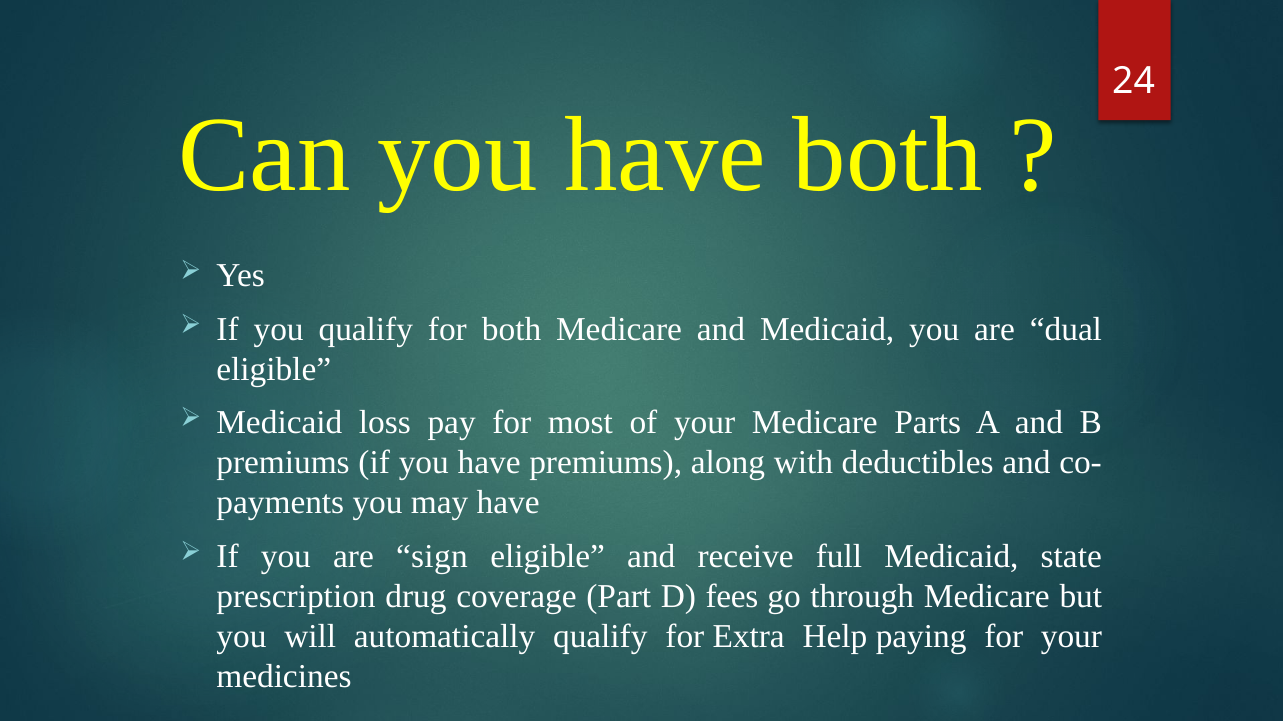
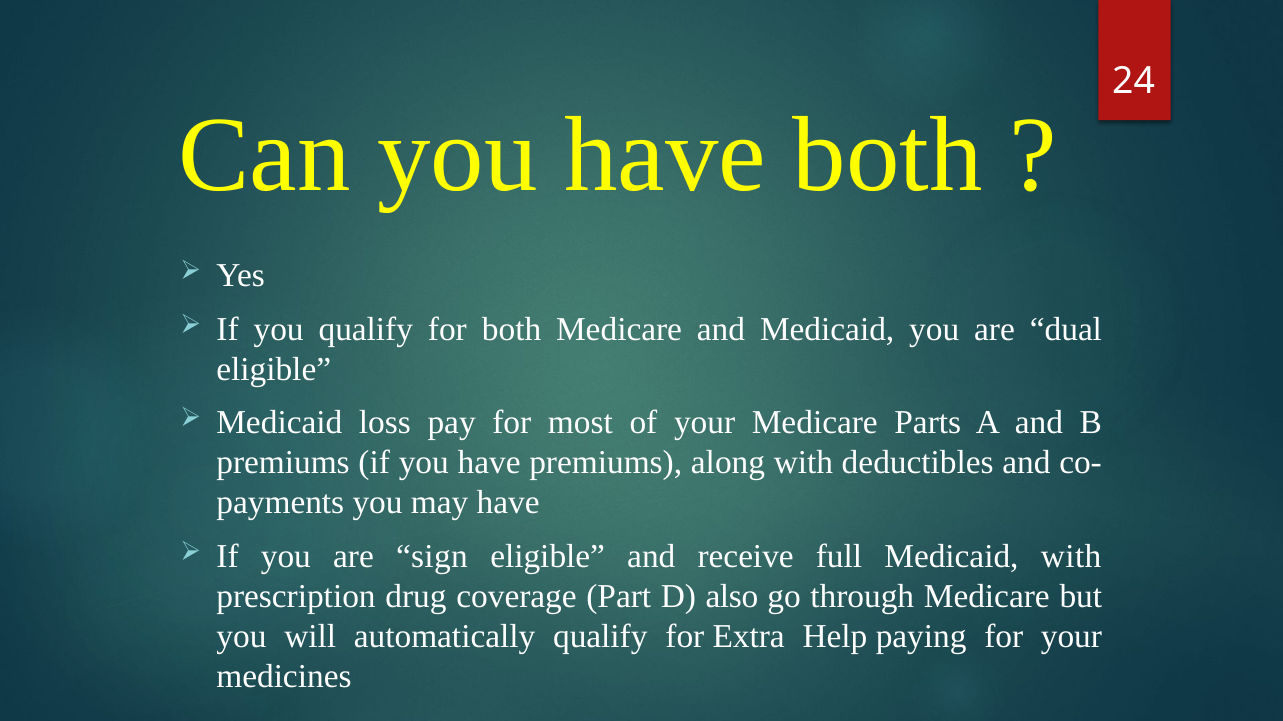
Medicaid state: state -> with
fees: fees -> also
